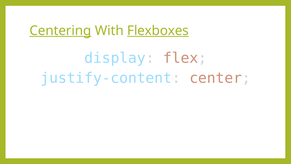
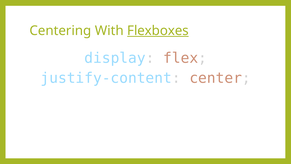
Centering underline: present -> none
